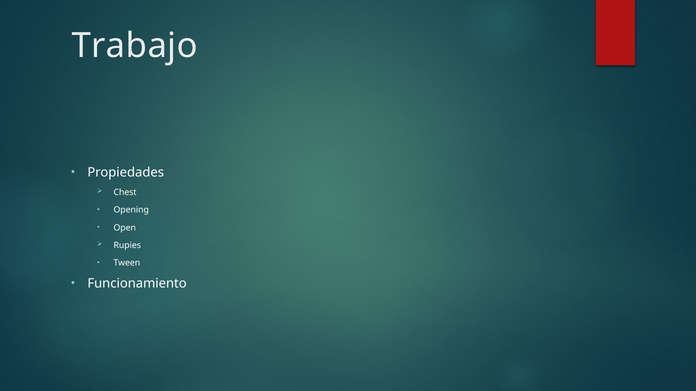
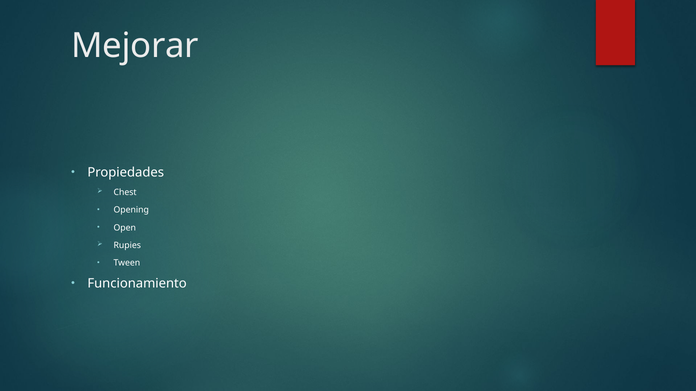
Trabajo: Trabajo -> Mejorar
